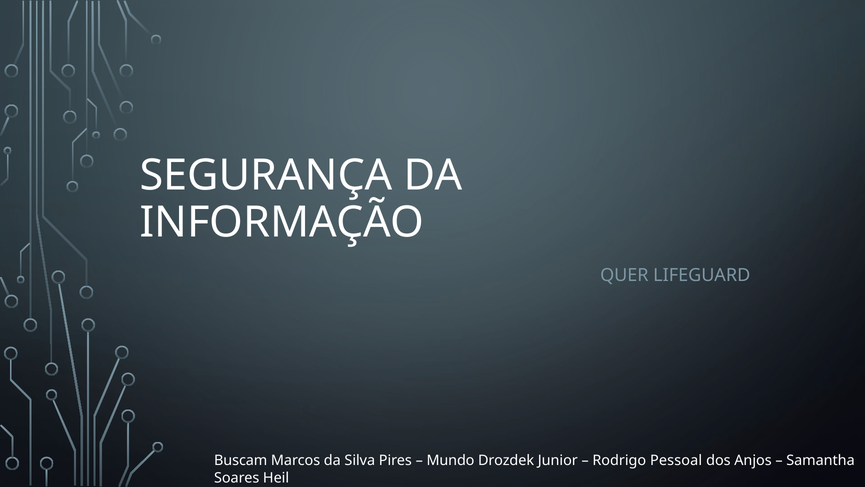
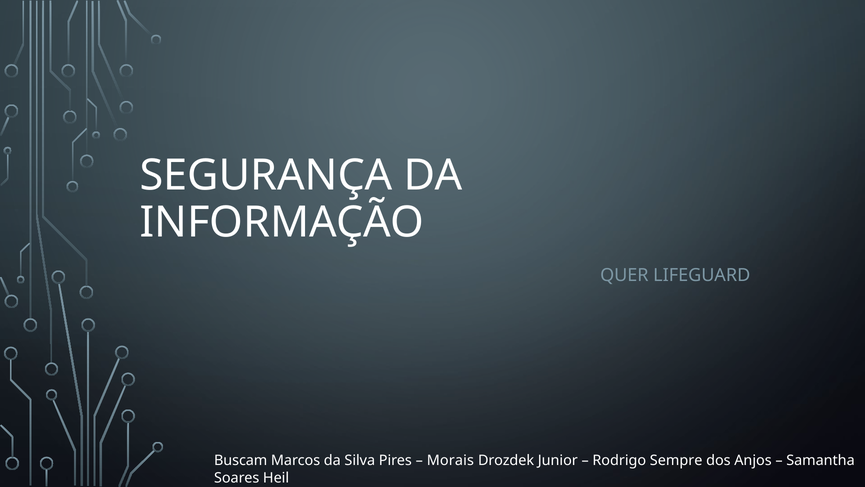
Mundo: Mundo -> Morais
Pessoal: Pessoal -> Sempre
